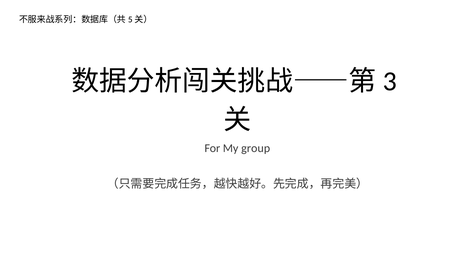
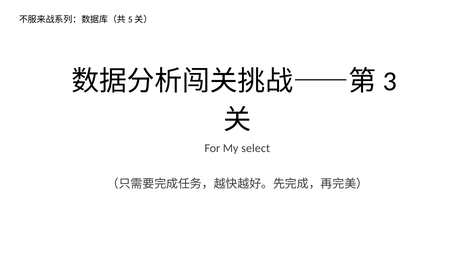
group: group -> select
